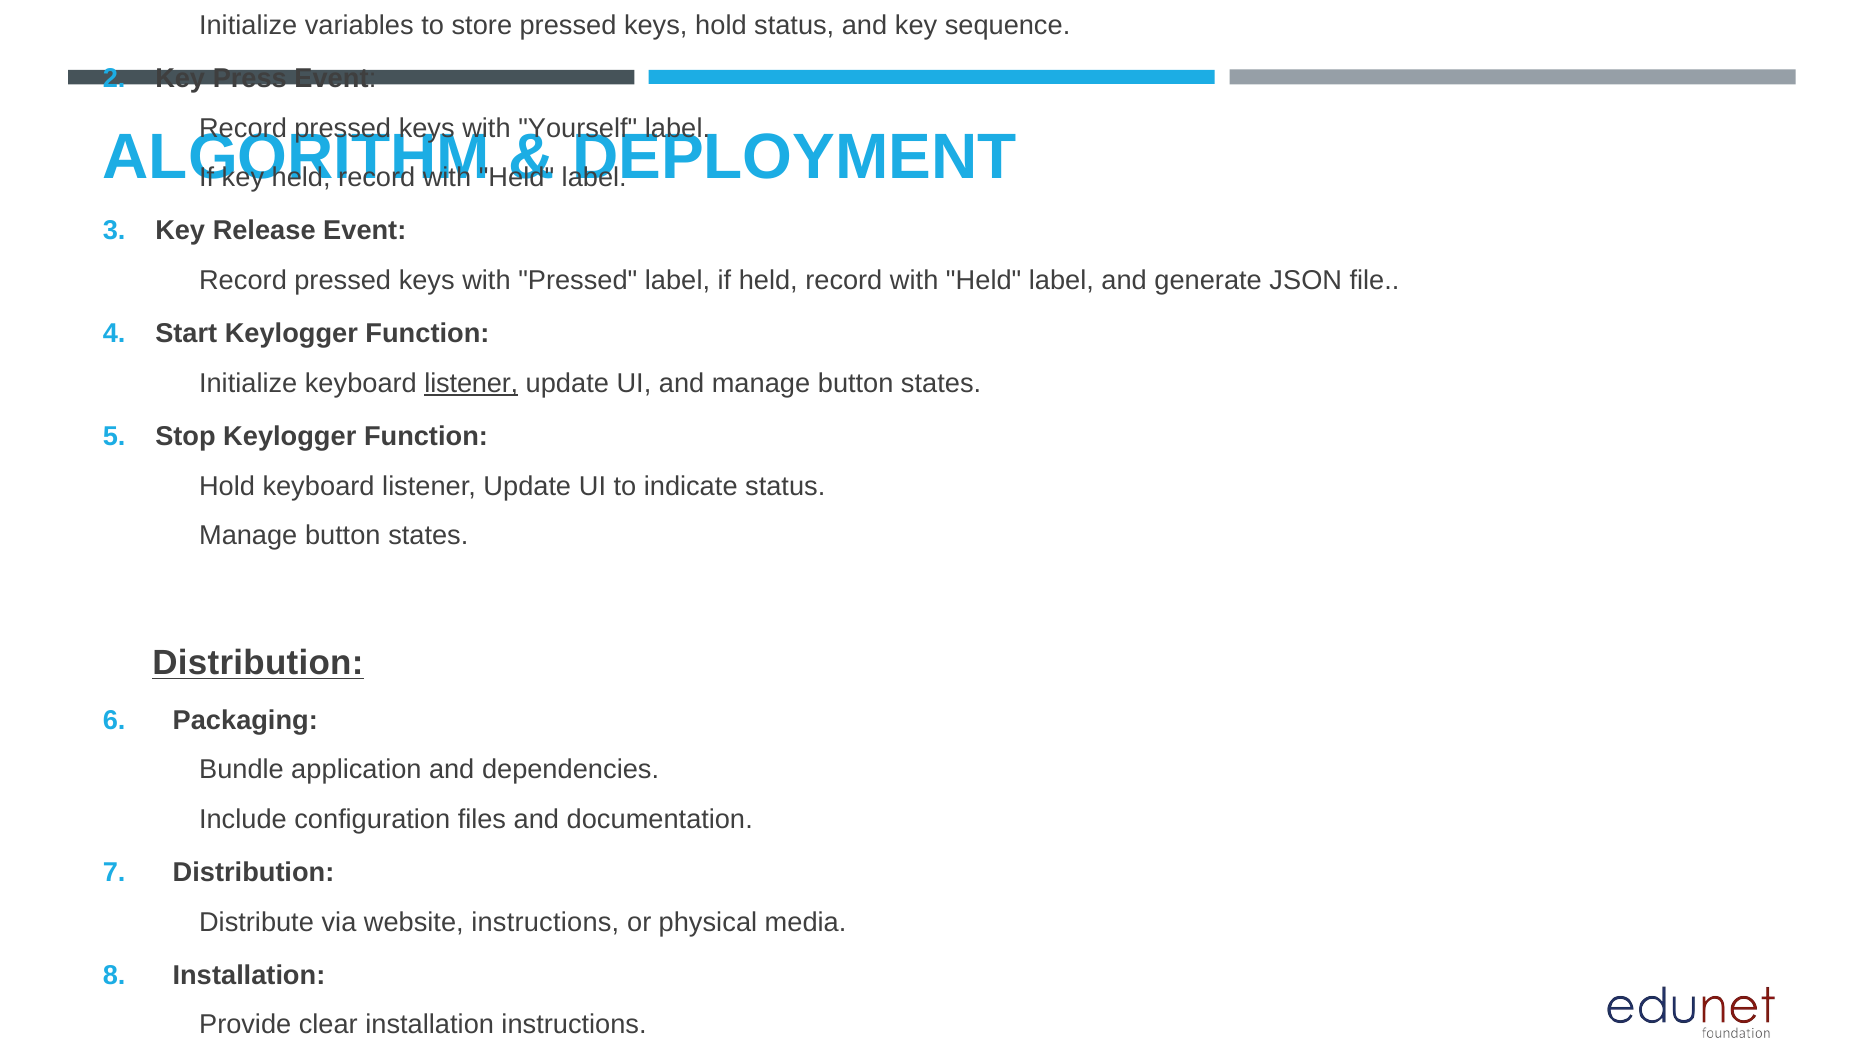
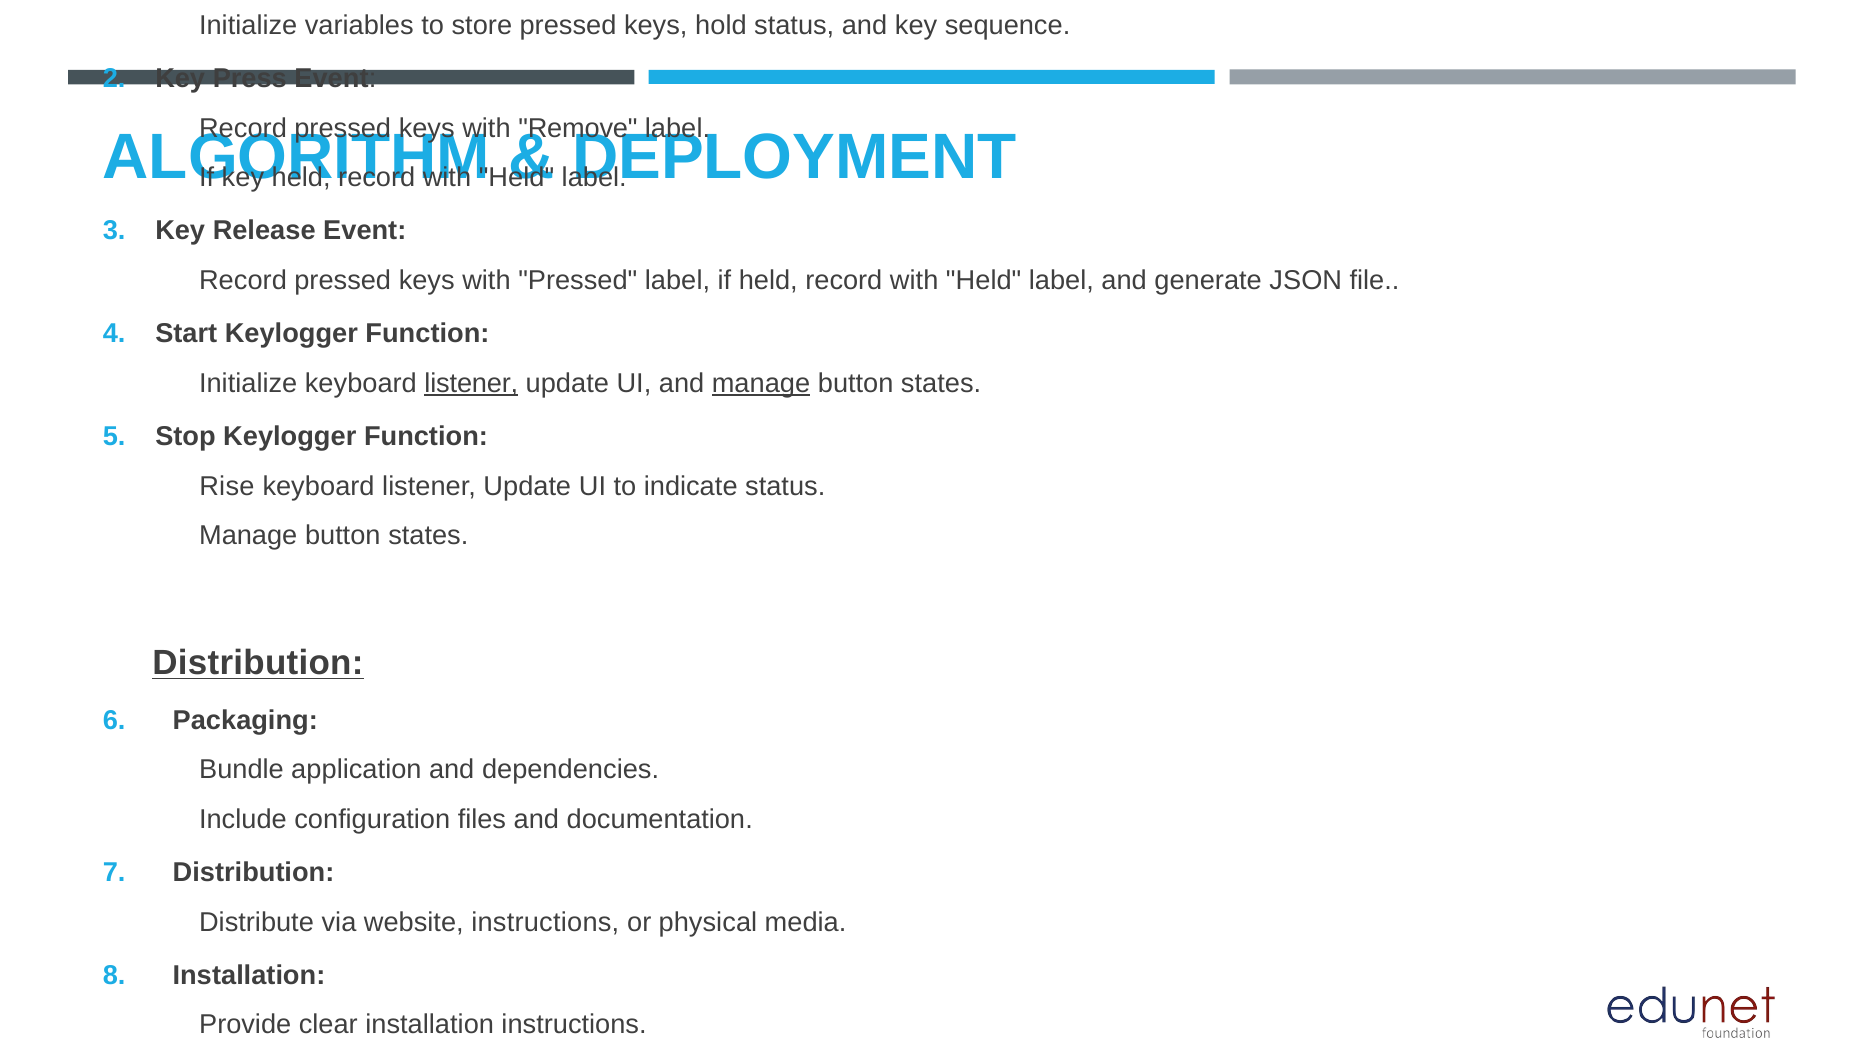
Yourself: Yourself -> Remove
manage at (761, 383) underline: none -> present
Hold at (227, 486): Hold -> Rise
